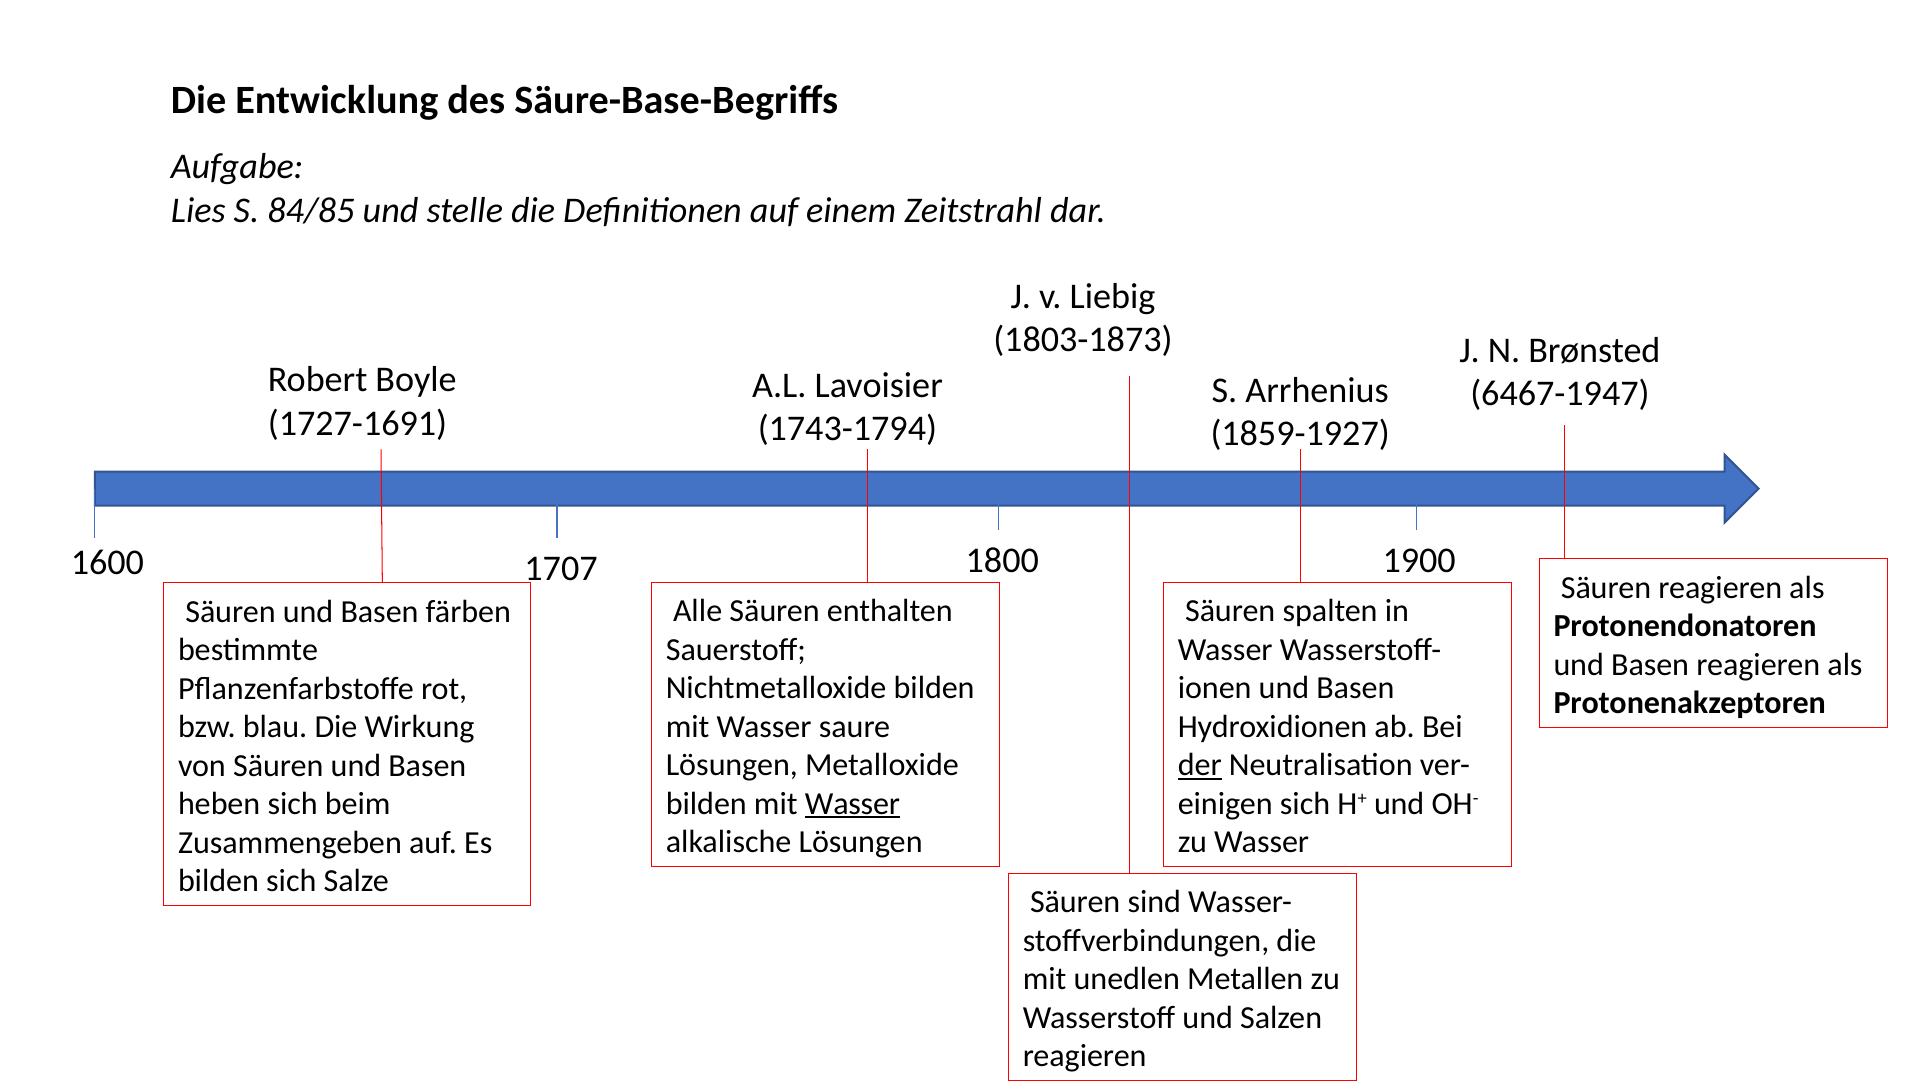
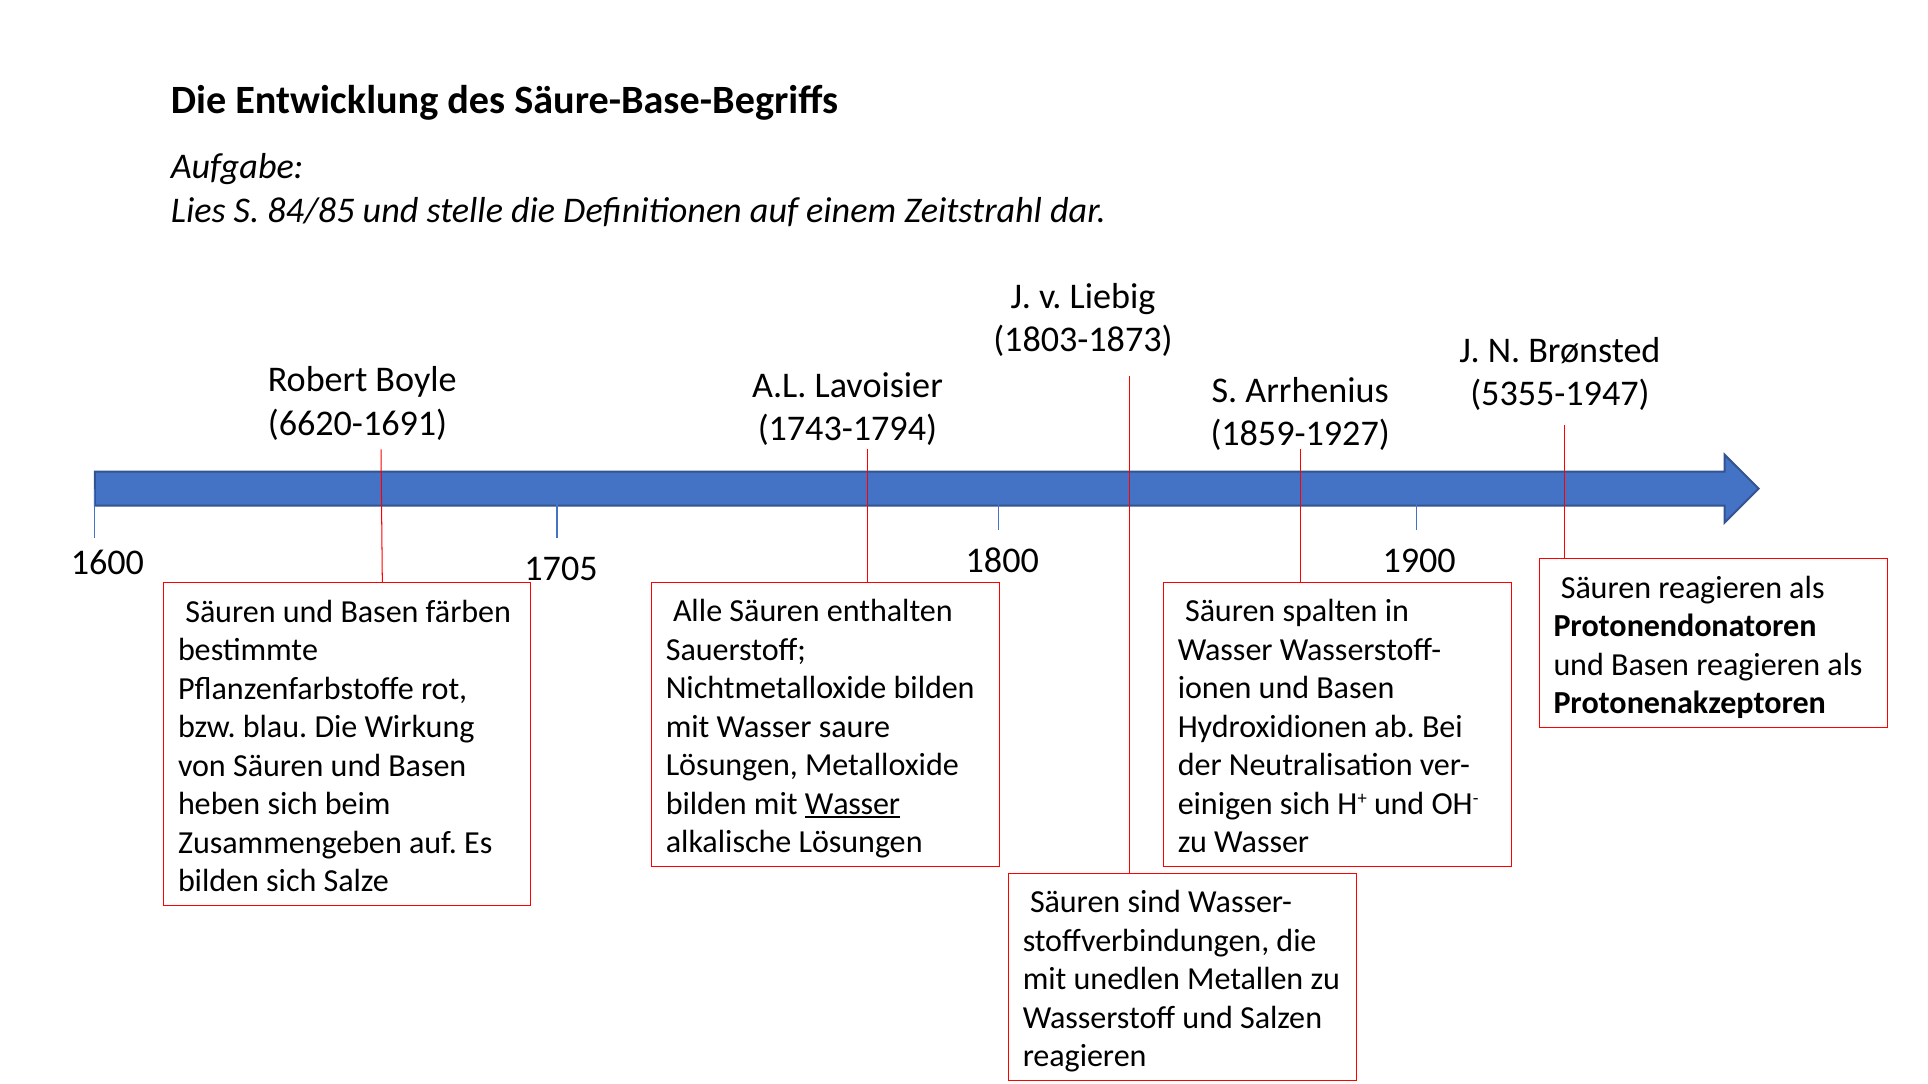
6467-1947: 6467-1947 -> 5355-1947
1727-1691: 1727-1691 -> 6620-1691
1707: 1707 -> 1705
der underline: present -> none
